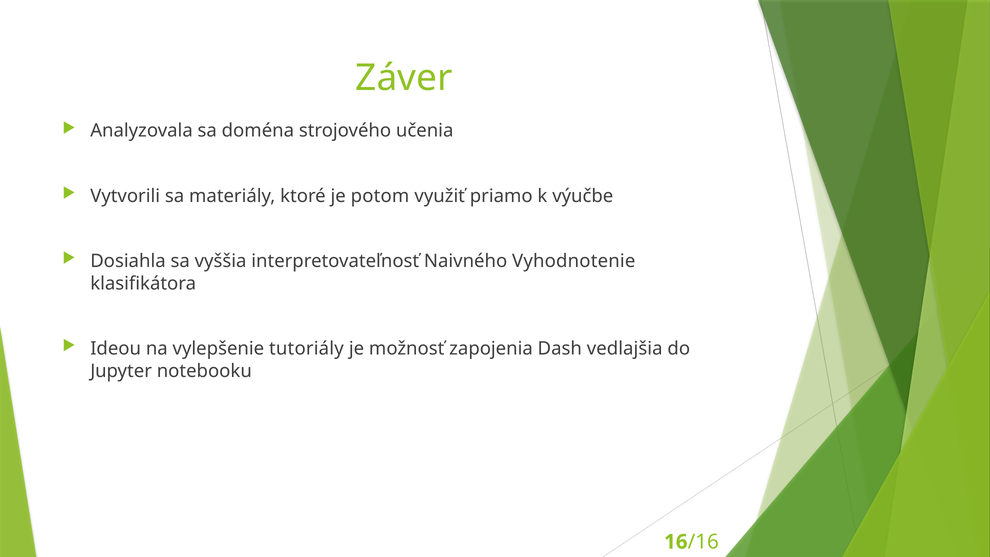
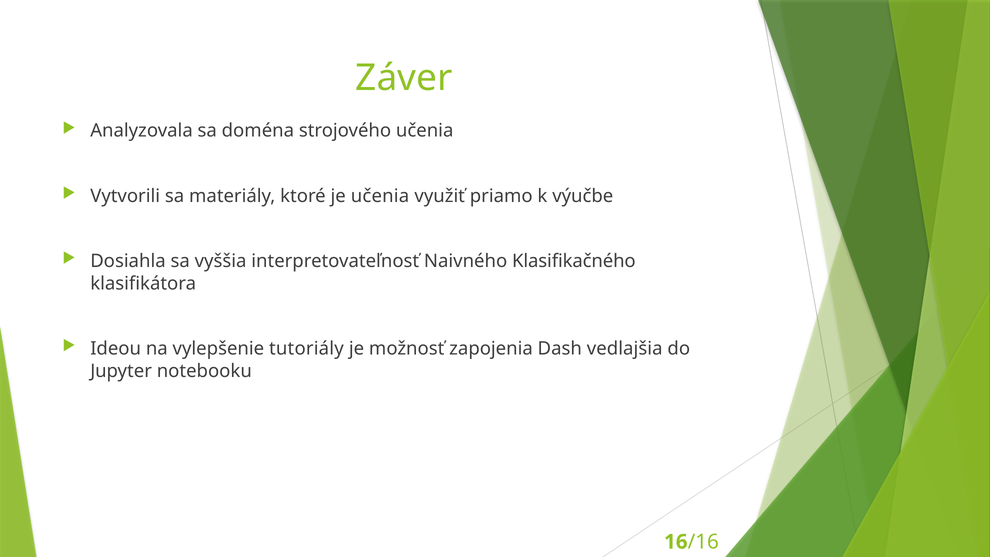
je potom: potom -> učenia
Vyhodnotenie: Vyhodnotenie -> Klasifikačného
